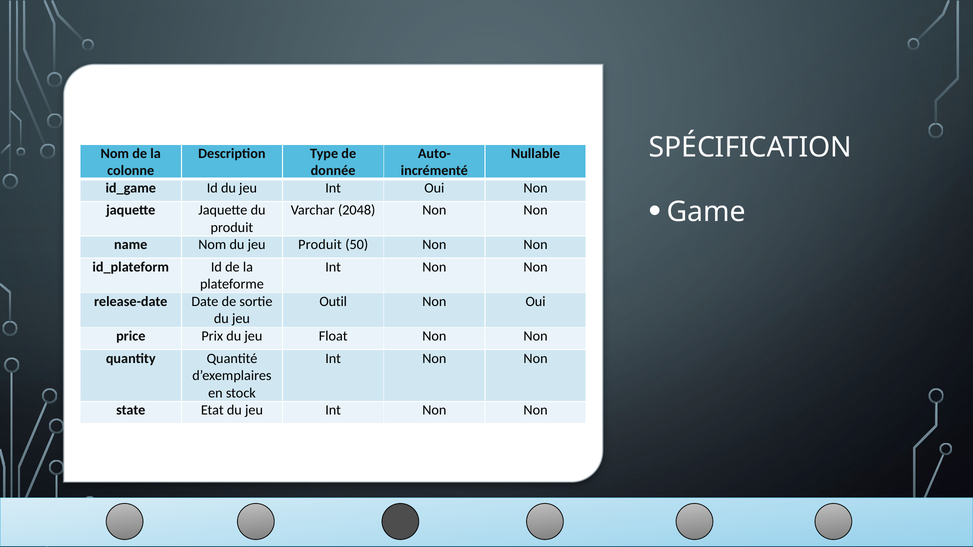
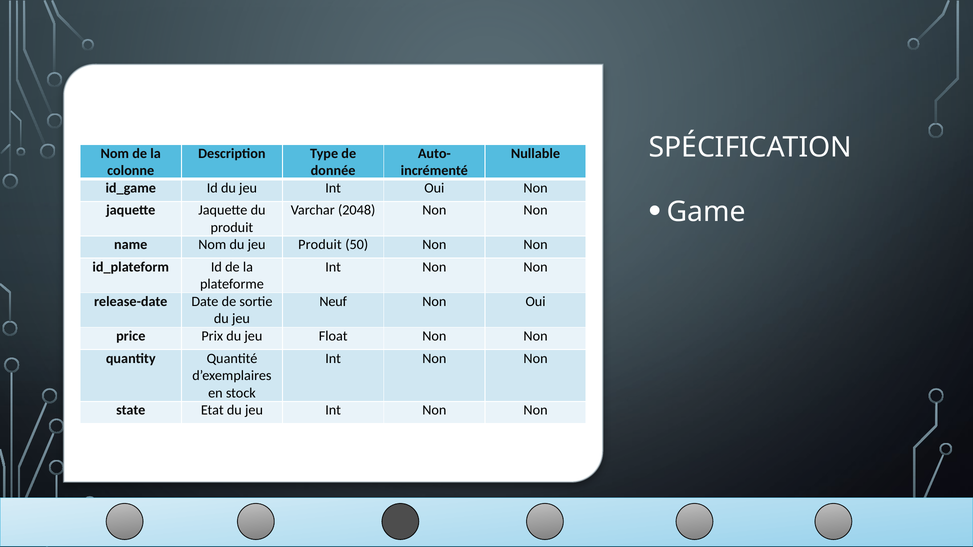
Outil: Outil -> Neuf
